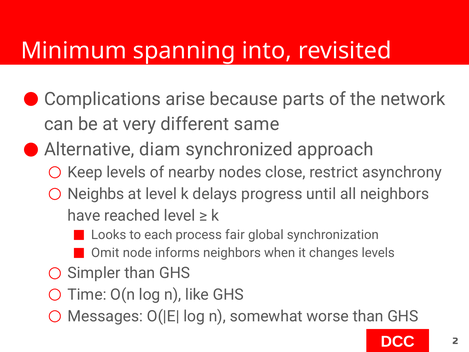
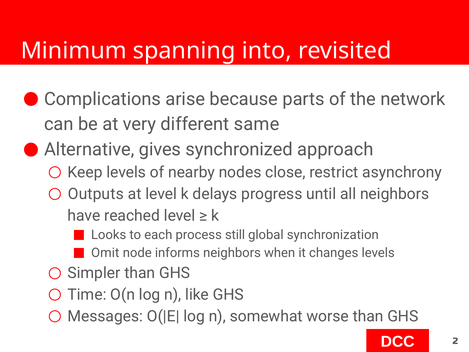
diam: diam -> gives
Neighbs: Neighbs -> Outputs
fair: fair -> still
